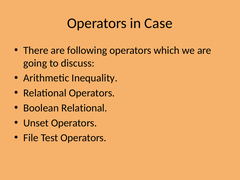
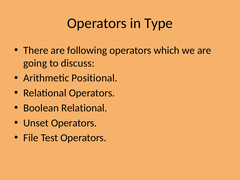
Case: Case -> Type
Inequality: Inequality -> Positional
